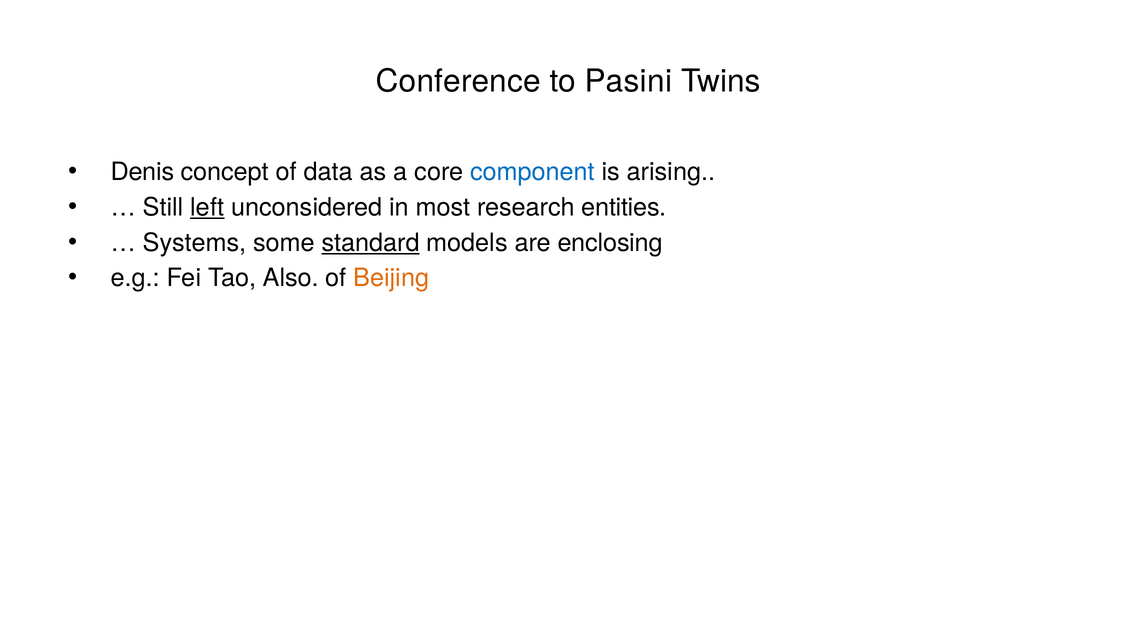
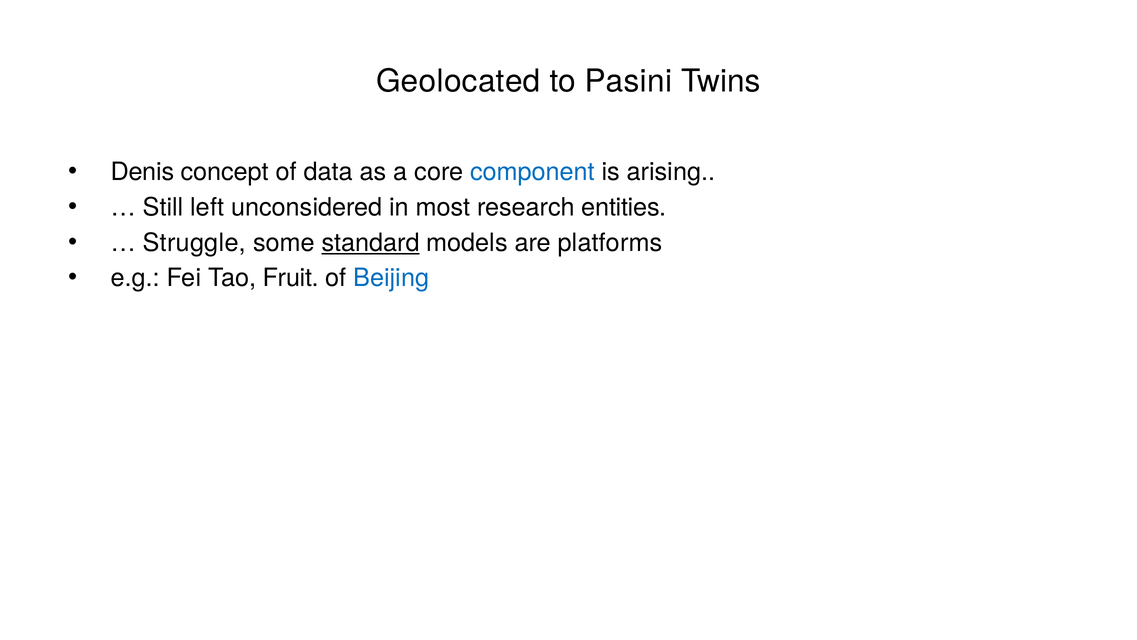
Conference: Conference -> Geolocated
left underline: present -> none
Systems: Systems -> Struggle
enclosing: enclosing -> platforms
Also: Also -> Fruit
Beijing colour: orange -> blue
